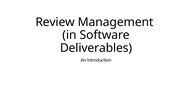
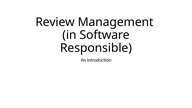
Deliverables: Deliverables -> Responsible
